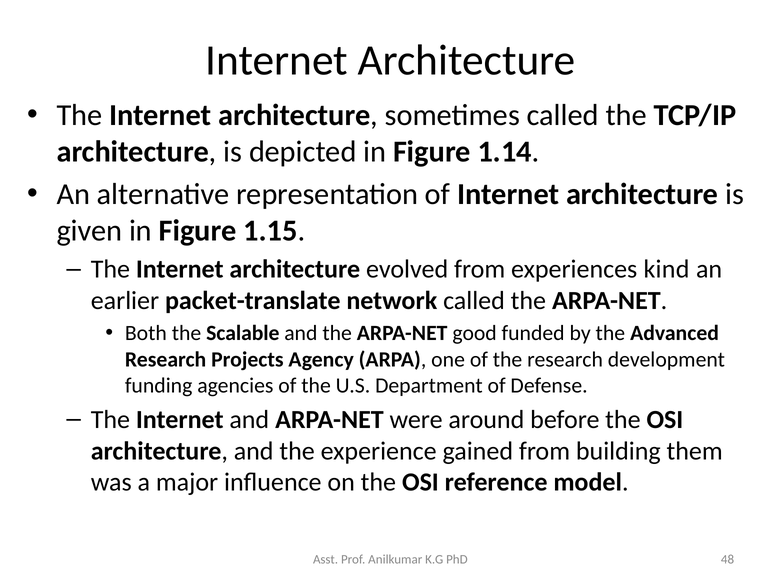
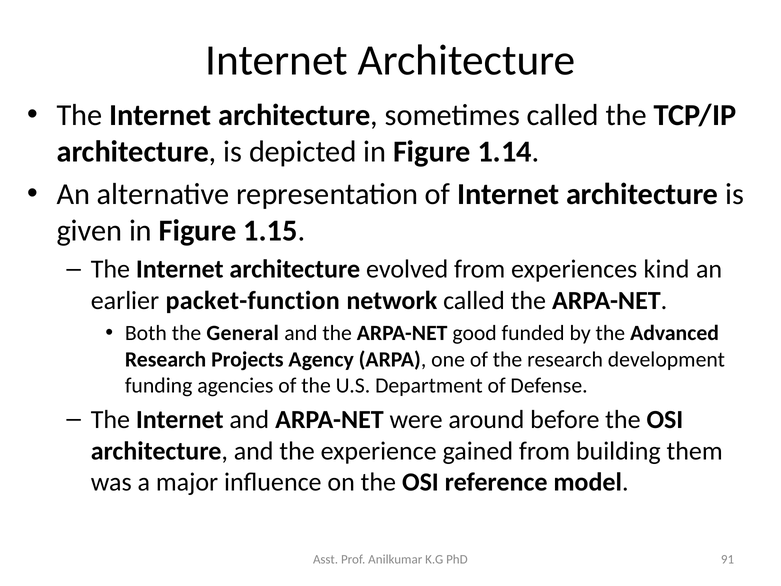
packet-translate: packet-translate -> packet-function
Scalable: Scalable -> General
48: 48 -> 91
